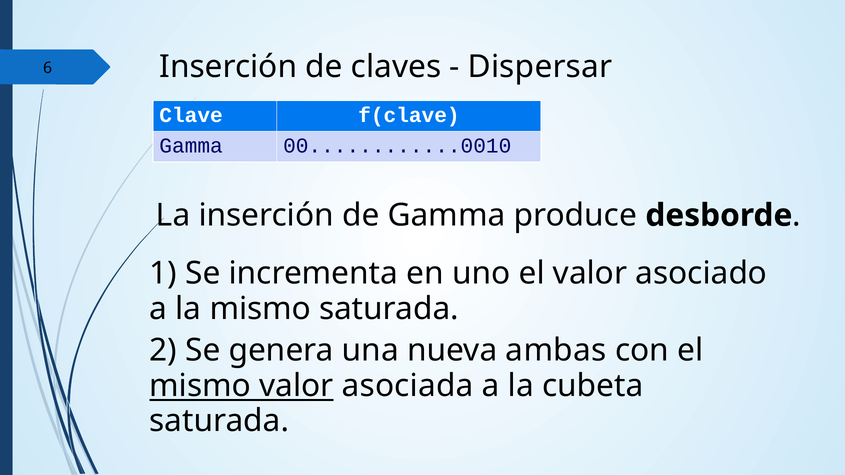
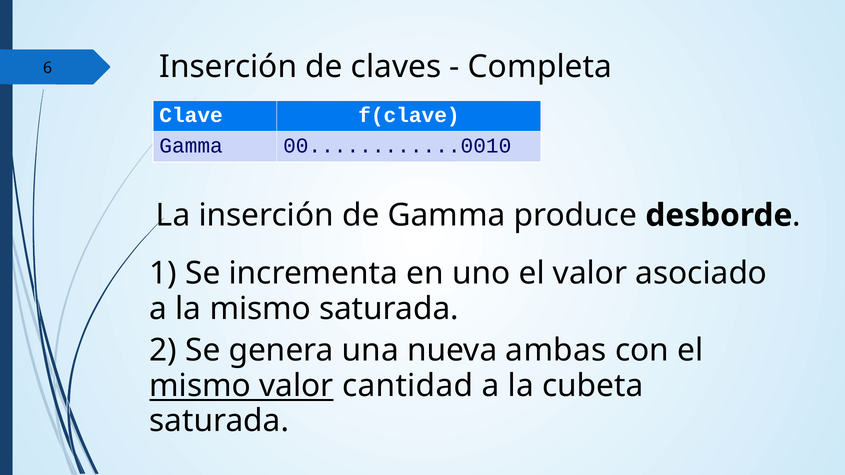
Dispersar: Dispersar -> Completa
asociada: asociada -> cantidad
